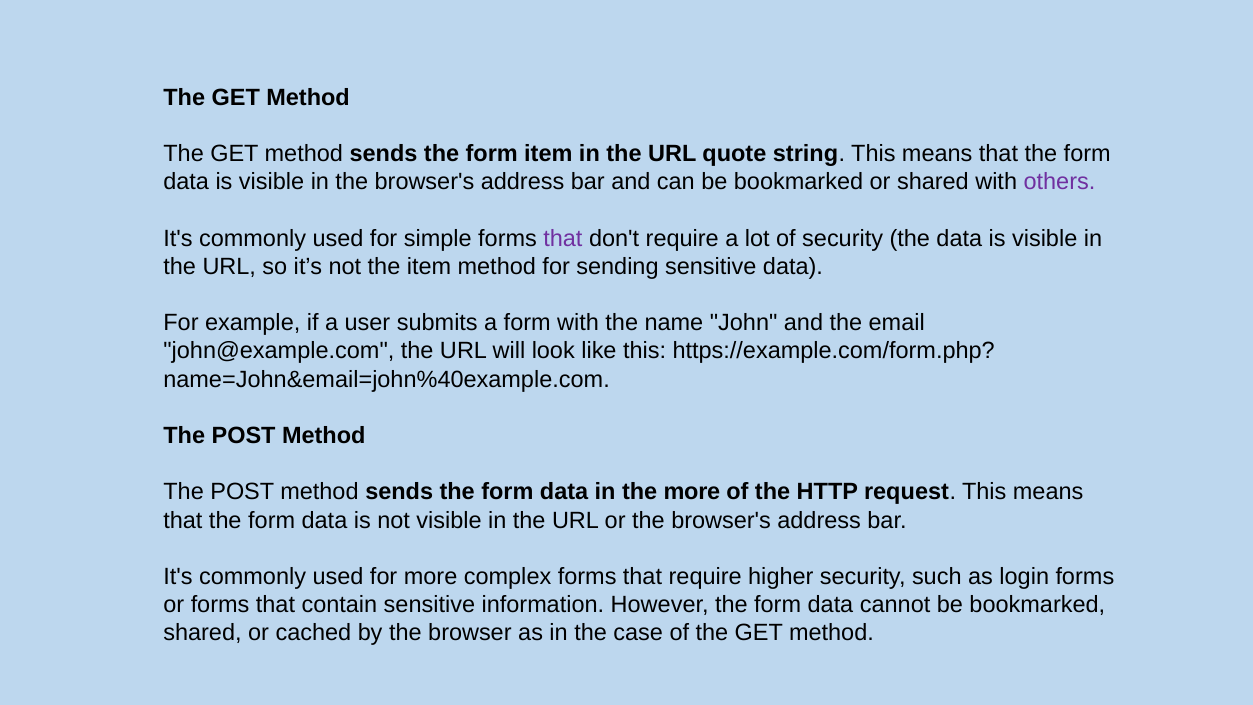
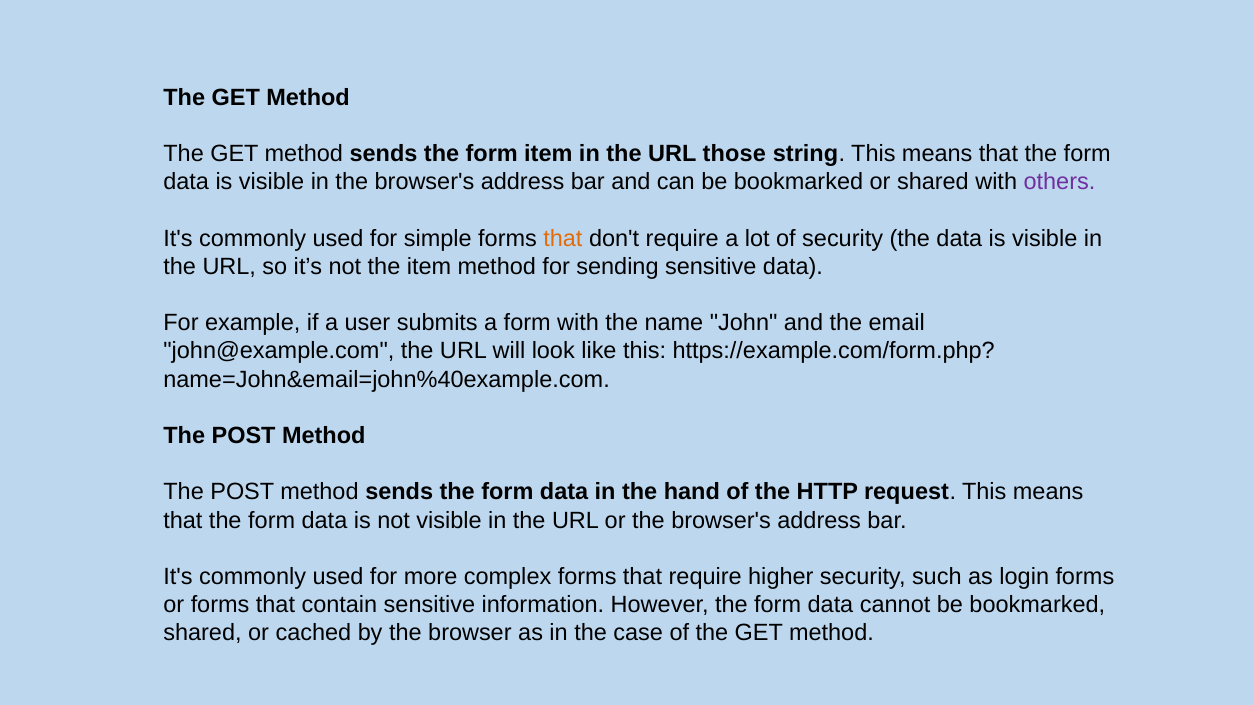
quote: quote -> those
that at (563, 238) colour: purple -> orange
the more: more -> hand
